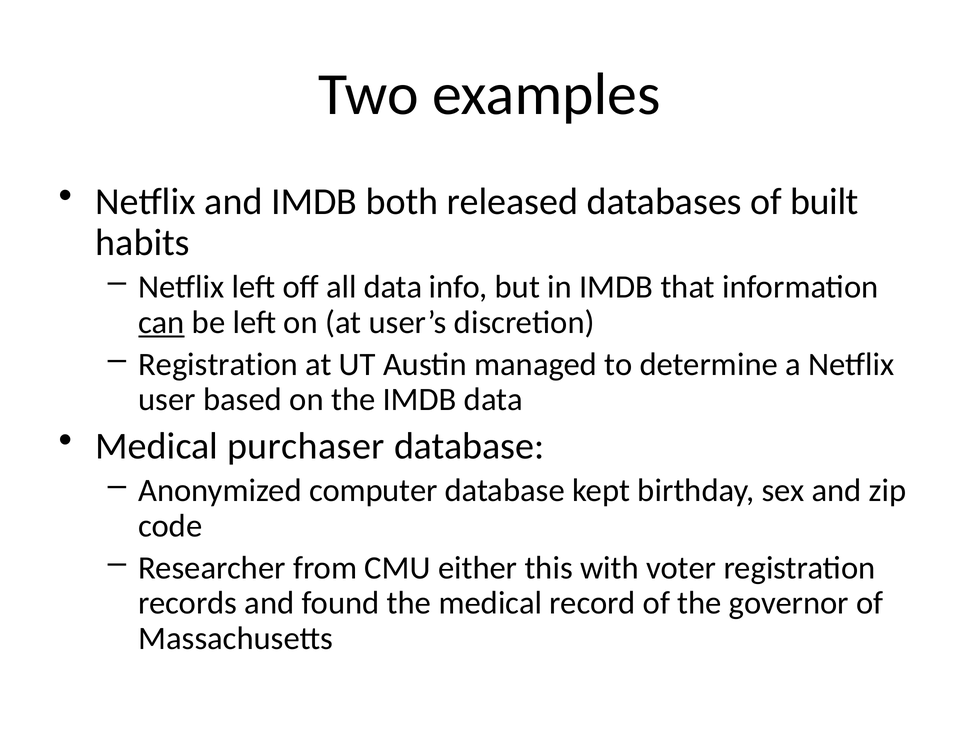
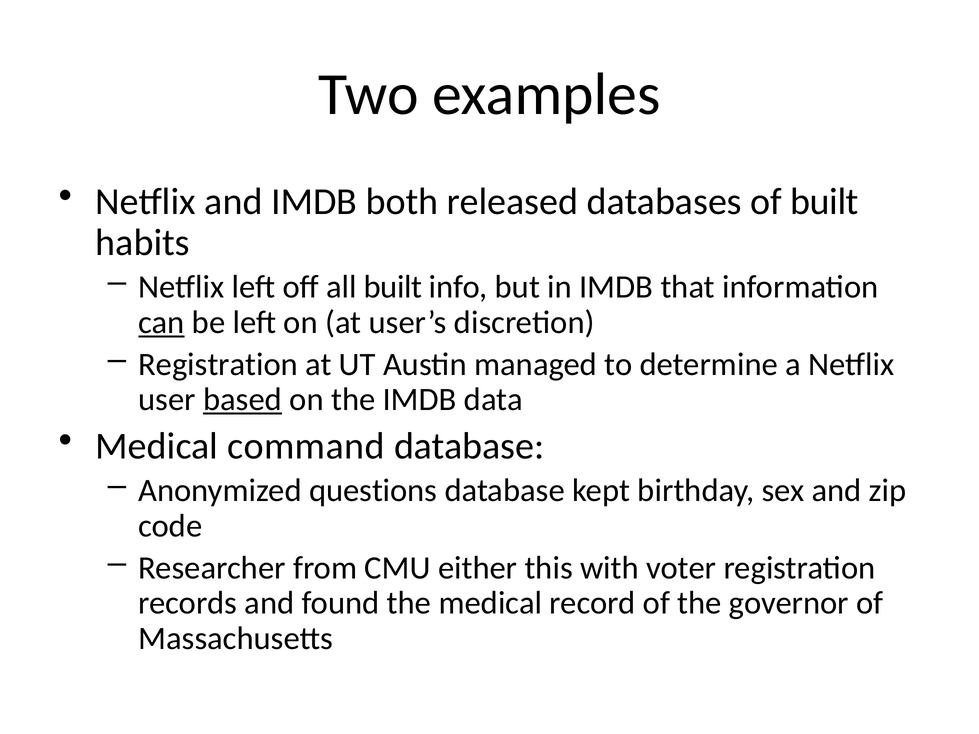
all data: data -> built
based underline: none -> present
purchaser: purchaser -> command
computer: computer -> questions
